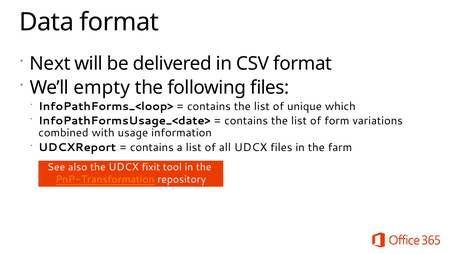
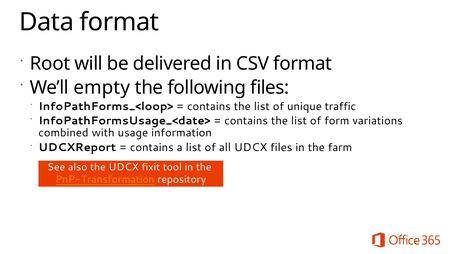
Next: Next -> Root
which: which -> traffic
